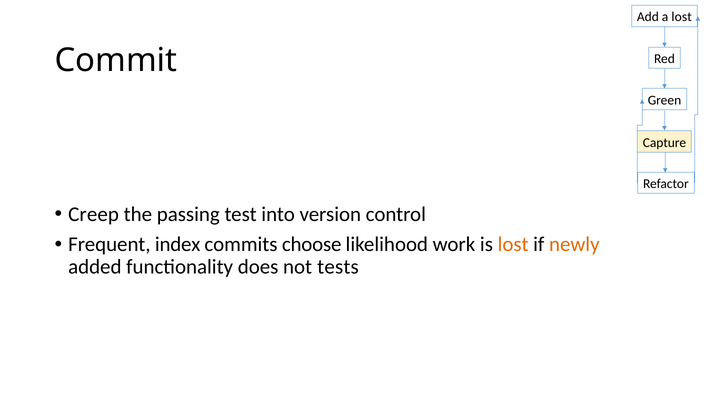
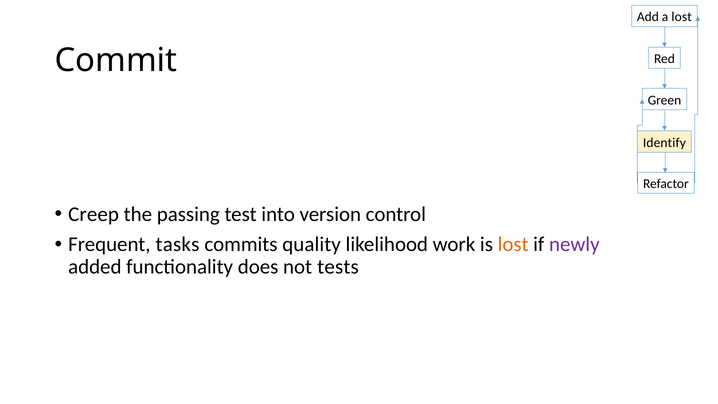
Capture: Capture -> Identify
index: index -> tasks
choose: choose -> quality
newly colour: orange -> purple
